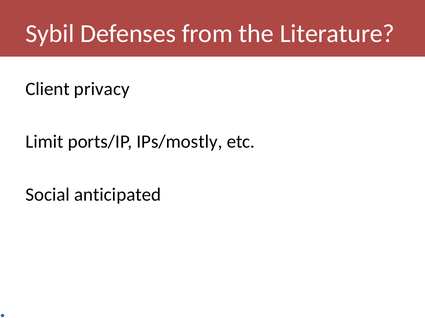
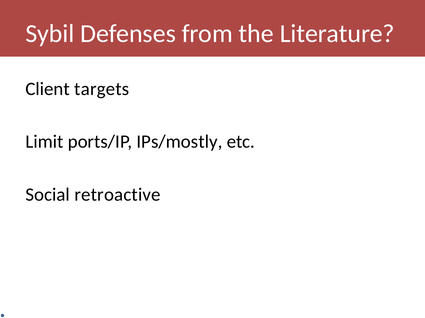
privacy: privacy -> targets
anticipated: anticipated -> retroactive
